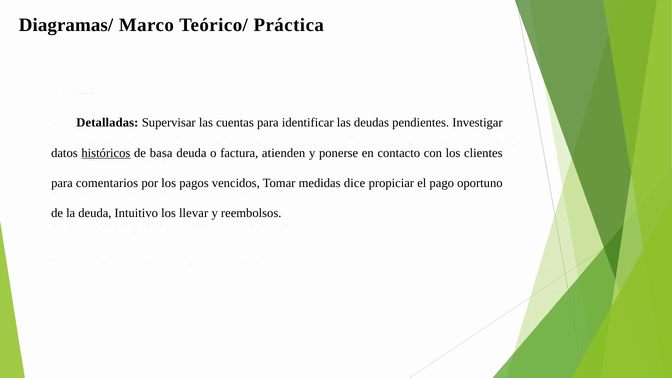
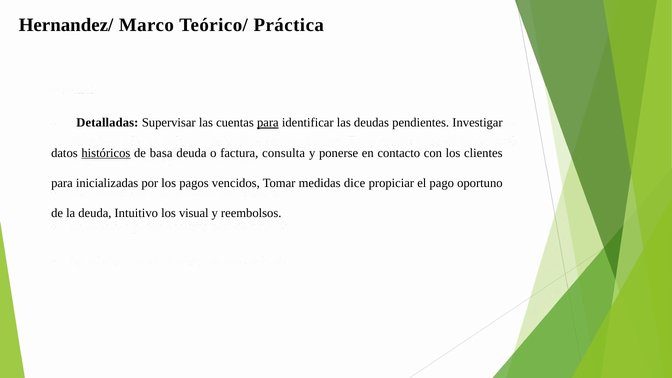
Diagramas/: Diagramas/ -> Hernandez/
para at (268, 123) underline: none -> present
atienden: atienden -> consulta
comentarios: comentarios -> inicializadas
llevar: llevar -> visual
